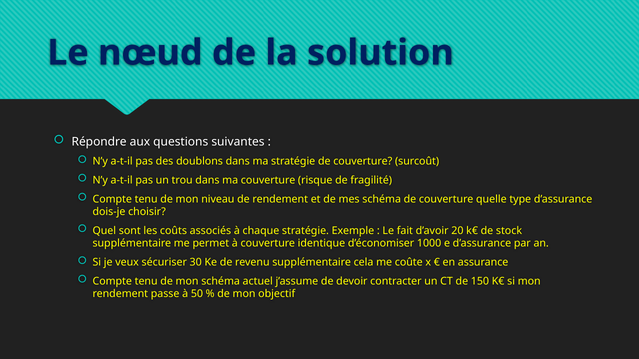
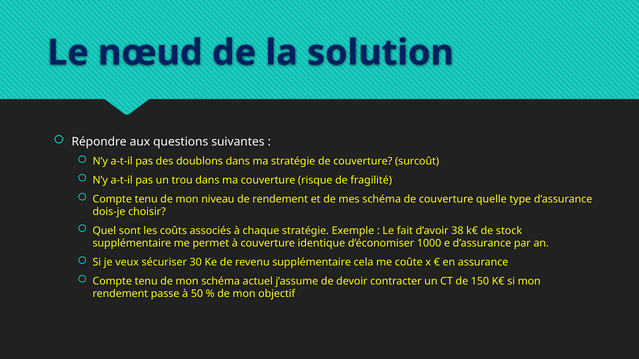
20: 20 -> 38
